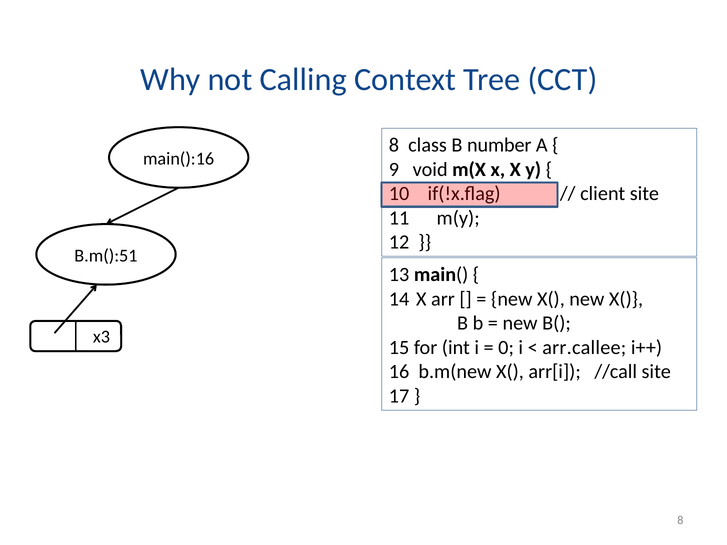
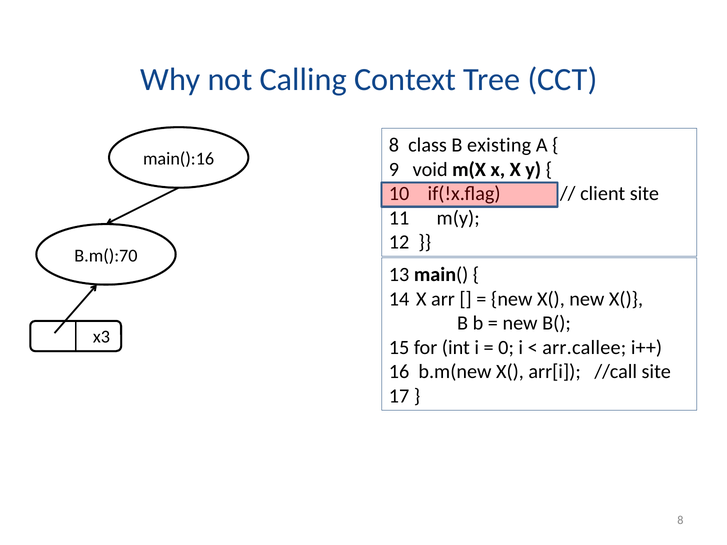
number: number -> existing
B.m():51: B.m():51 -> B.m():70
